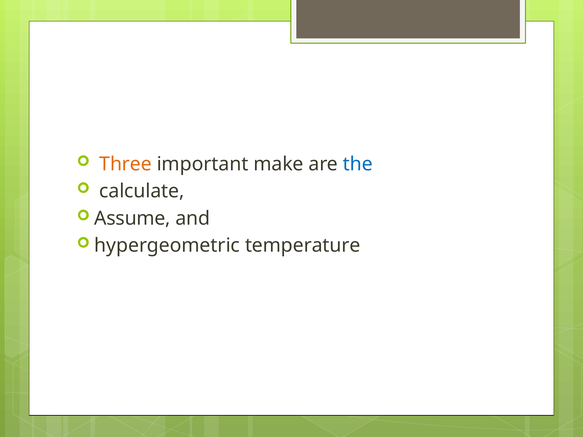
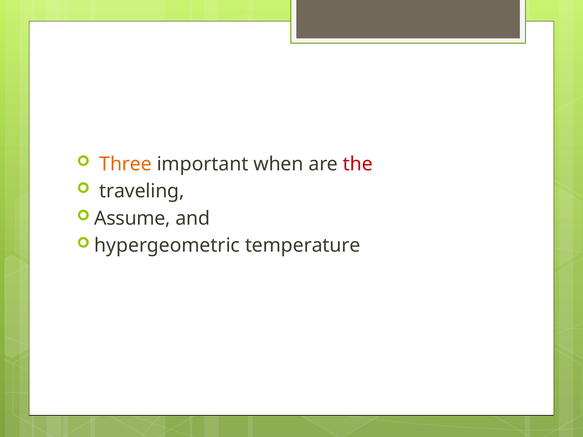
make: make -> when
the colour: blue -> red
calculate: calculate -> traveling
